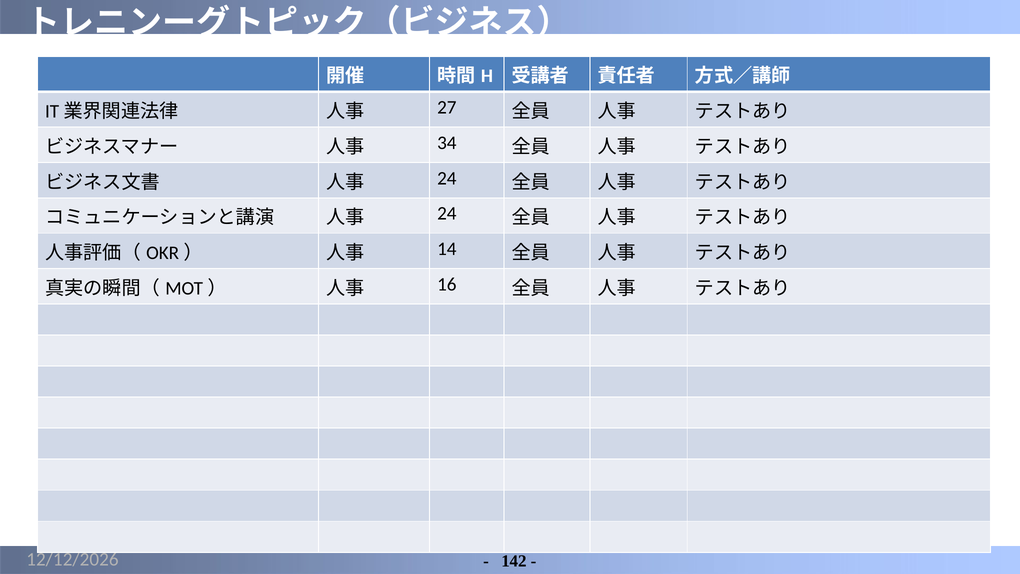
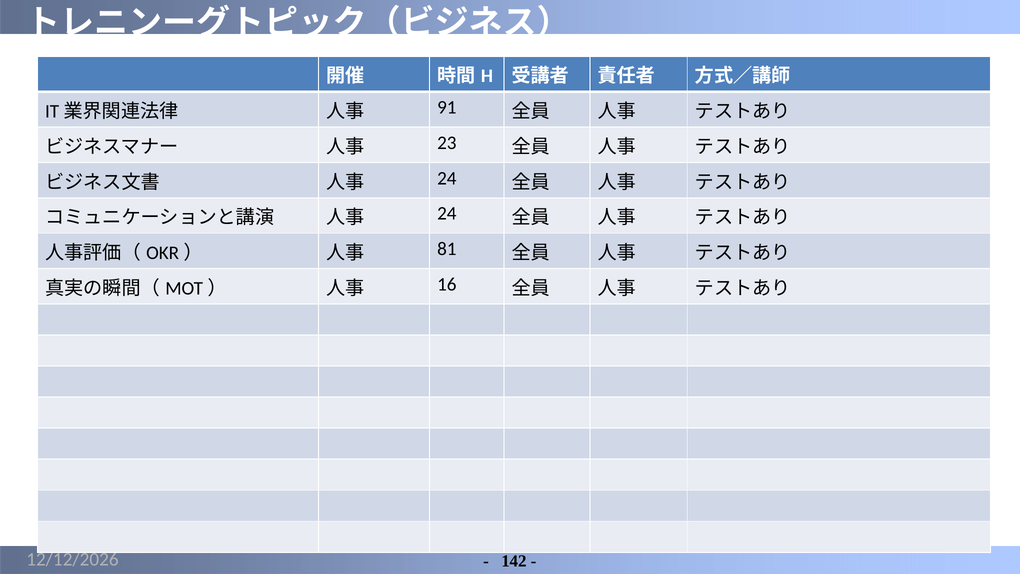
27: 27 -> 91
34: 34 -> 23
14: 14 -> 81
